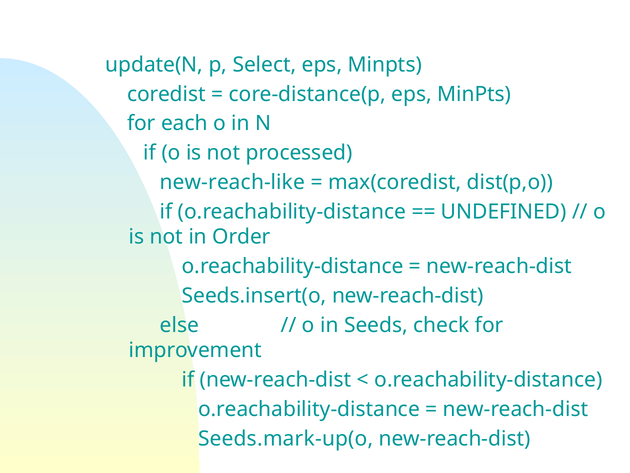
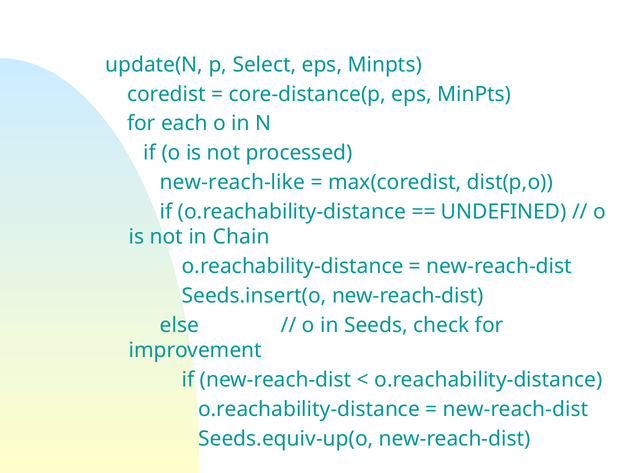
Order: Order -> Chain
Seeds.mark-up(o: Seeds.mark-up(o -> Seeds.equiv-up(o
